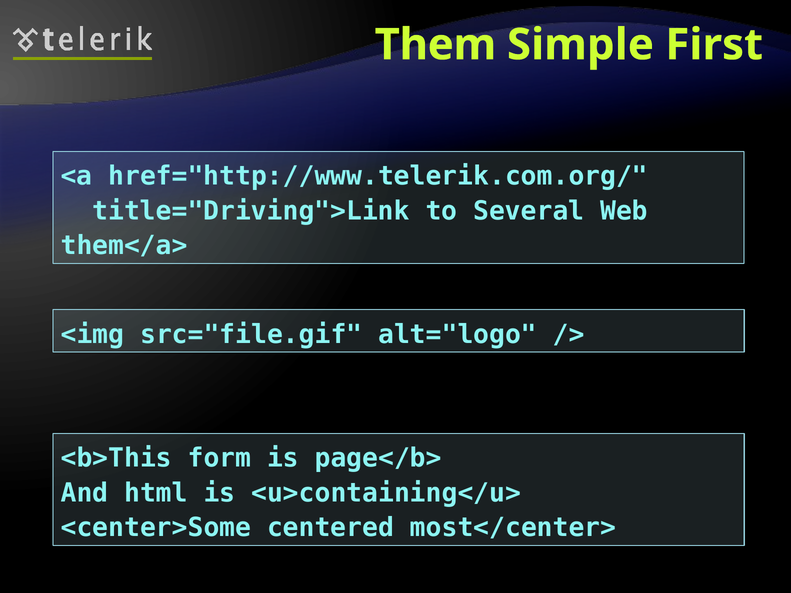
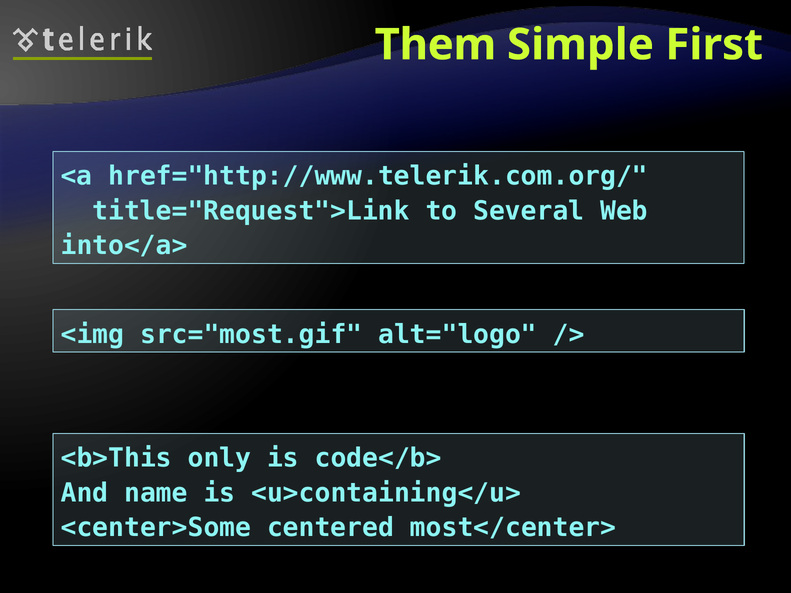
title="Driving">Link: title="Driving">Link -> title="Request">Link
them</a>: them</a> -> into</a>
src="file.gif: src="file.gif -> src="most.gif
form: form -> only
page</b>: page</b> -> code</b>
html: html -> name
